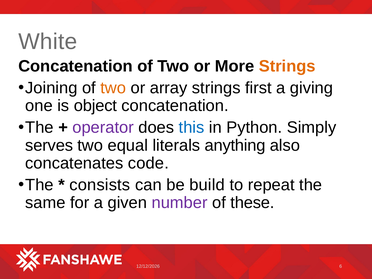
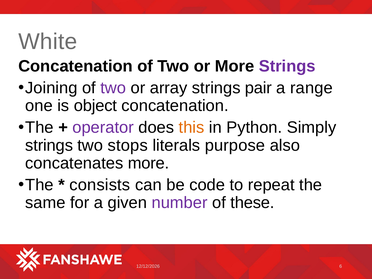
Strings at (287, 66) colour: orange -> purple
two at (113, 88) colour: orange -> purple
first: first -> pair
giving: giving -> range
this colour: blue -> orange
serves at (49, 145): serves -> strings
equal: equal -> stops
anything: anything -> purpose
concatenates code: code -> more
build: build -> code
